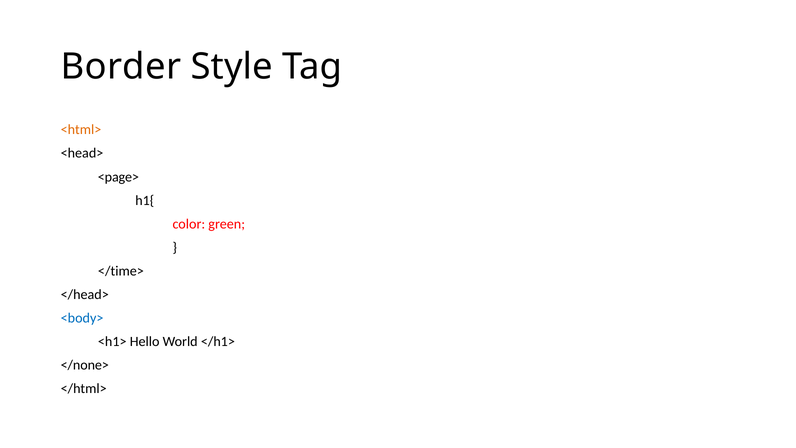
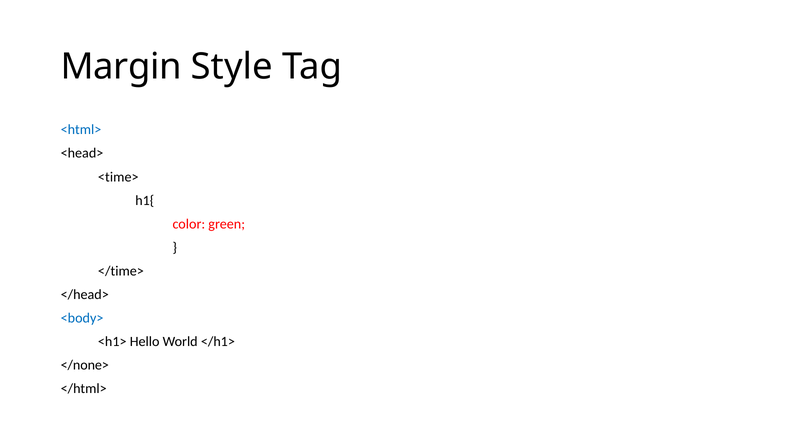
Border: Border -> Margin
<html> colour: orange -> blue
<page>: <page> -> <time>
